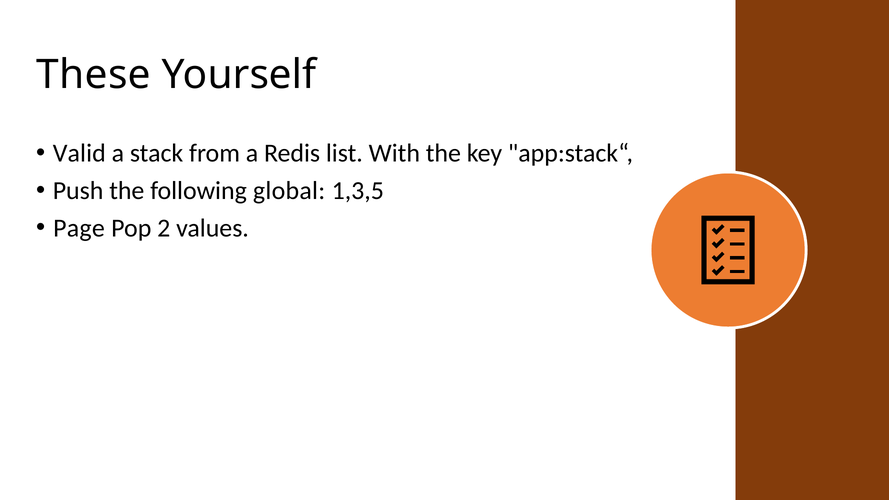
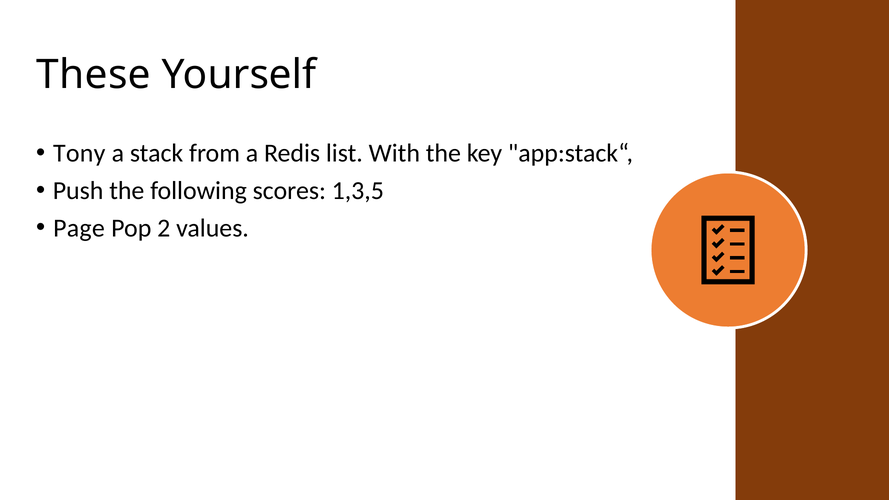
Valid: Valid -> Tony
global: global -> scores
